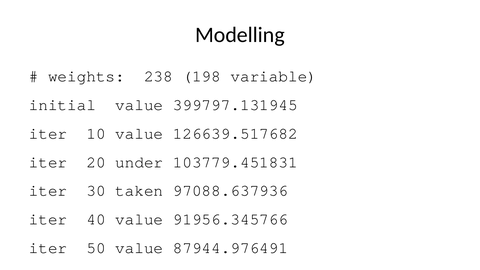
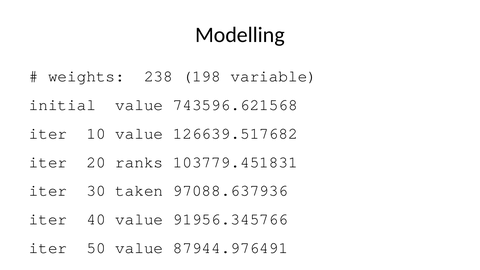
399797.131945: 399797.131945 -> 743596.621568
under: under -> ranks
